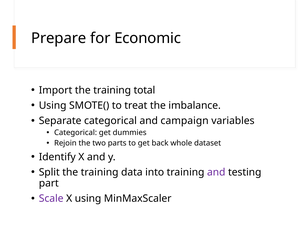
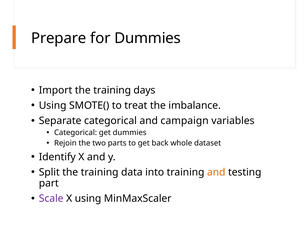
for Economic: Economic -> Dummies
total: total -> days
and at (216, 172) colour: purple -> orange
